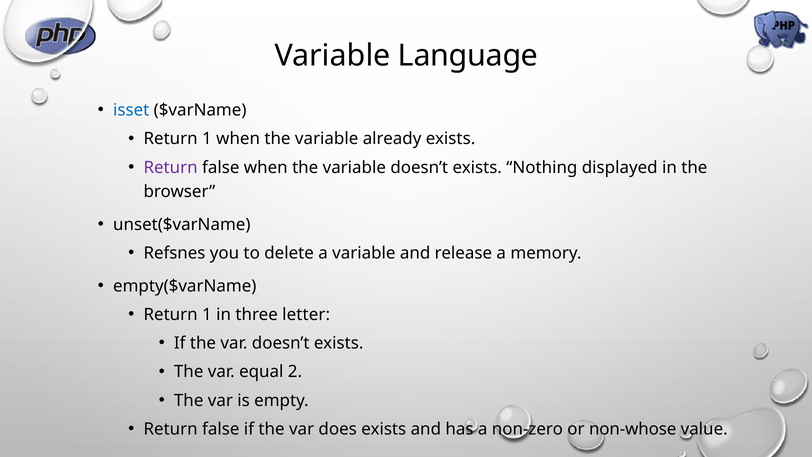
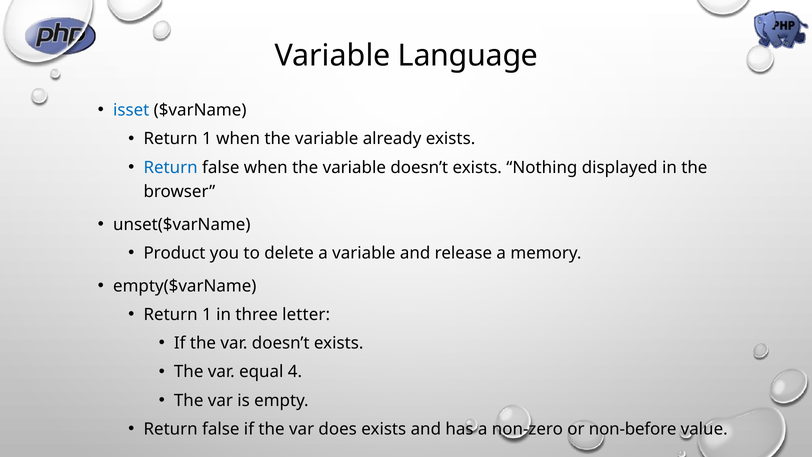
Return at (171, 167) colour: purple -> blue
Refsnes: Refsnes -> Product
2: 2 -> 4
non-whose: non-whose -> non-before
